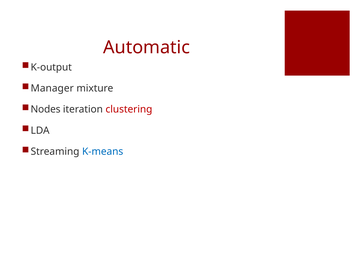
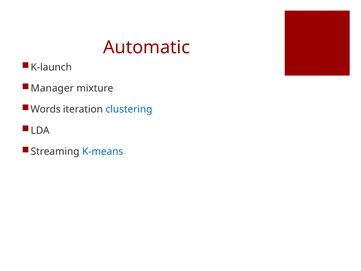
K-output: K-output -> K-launch
Nodes: Nodes -> Words
clustering colour: red -> blue
